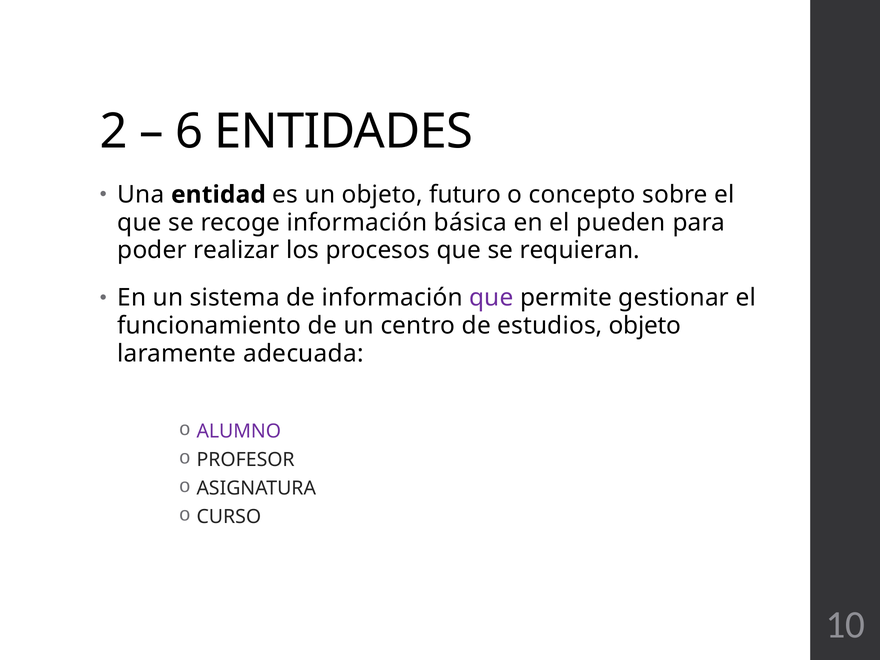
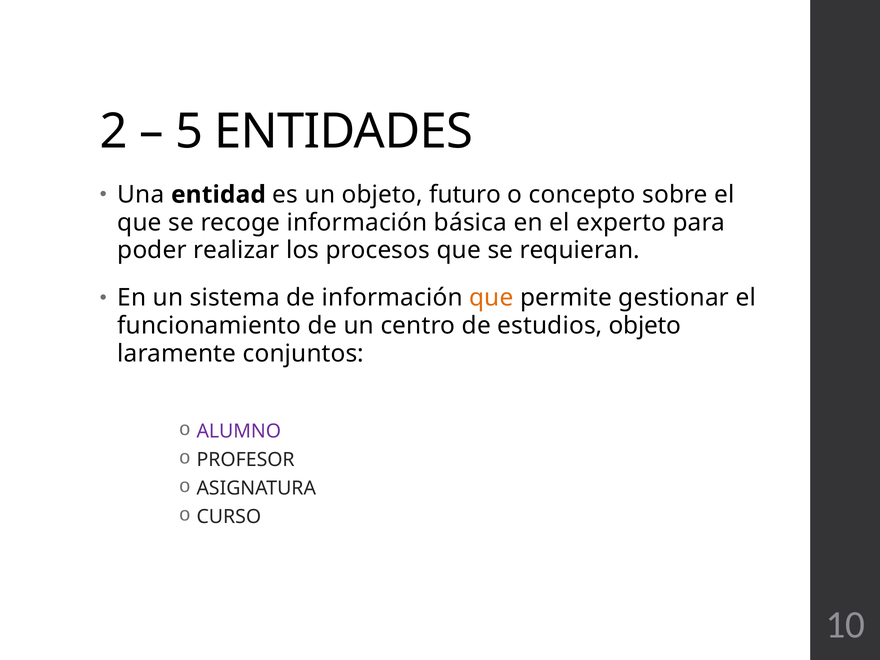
6: 6 -> 5
pueden: pueden -> experto
que at (491, 298) colour: purple -> orange
adecuada: adecuada -> conjuntos
